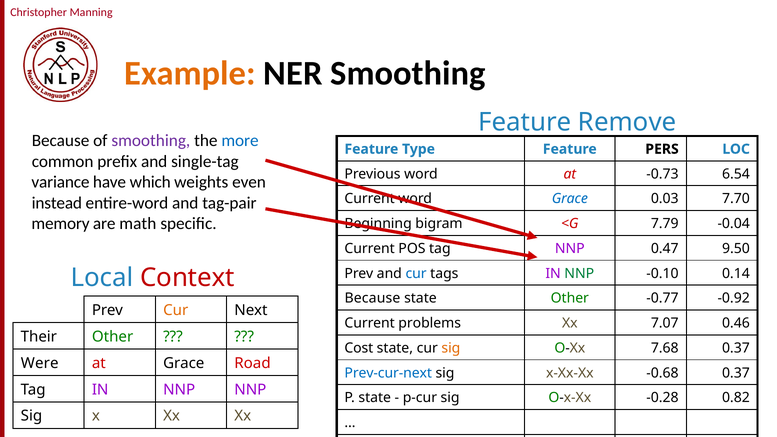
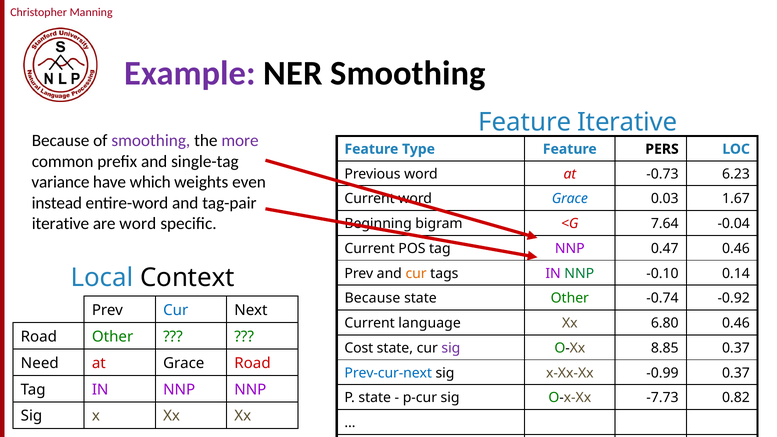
Example colour: orange -> purple
Feature Remove: Remove -> Iterative
more colour: blue -> purple
6.54: 6.54 -> 6.23
7.70: 7.70 -> 1.67
memory at (60, 224): memory -> iterative
are math: math -> word
7.79: 7.79 -> 7.64
0.47 9.50: 9.50 -> 0.46
cur at (416, 273) colour: blue -> orange
Context colour: red -> black
-0.77: -0.77 -> -0.74
Cur at (176, 310) colour: orange -> blue
problems: problems -> language
7.07: 7.07 -> 6.80
Their at (39, 337): Their -> Road
sig at (451, 348) colour: orange -> purple
7.68: 7.68 -> 8.85
Were: Were -> Need
-0.68: -0.68 -> -0.99
-0.28: -0.28 -> -7.73
